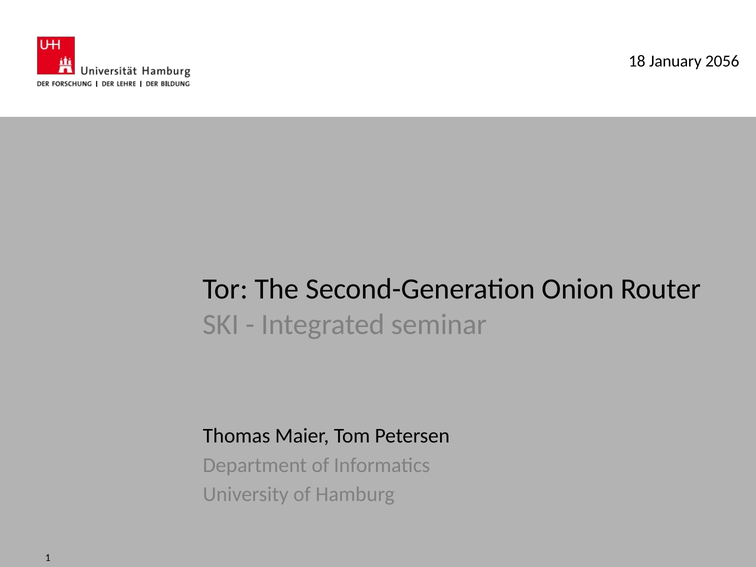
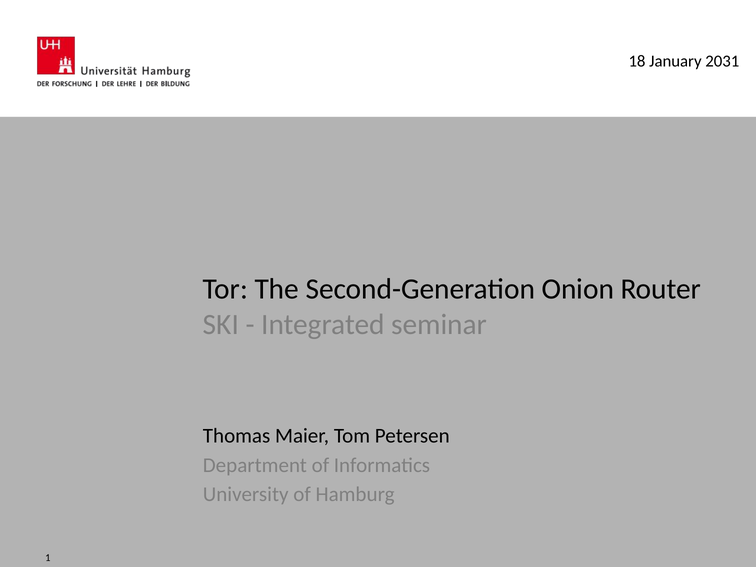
2056: 2056 -> 2031
